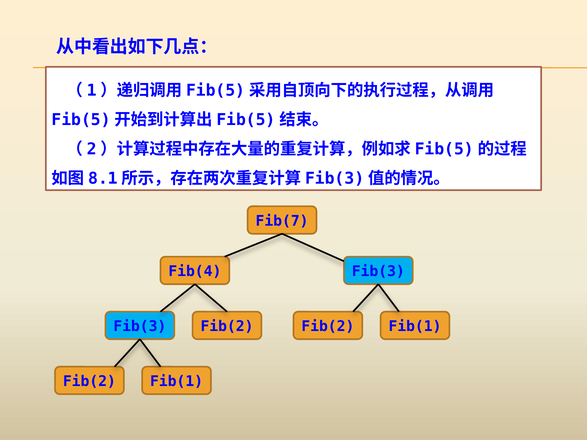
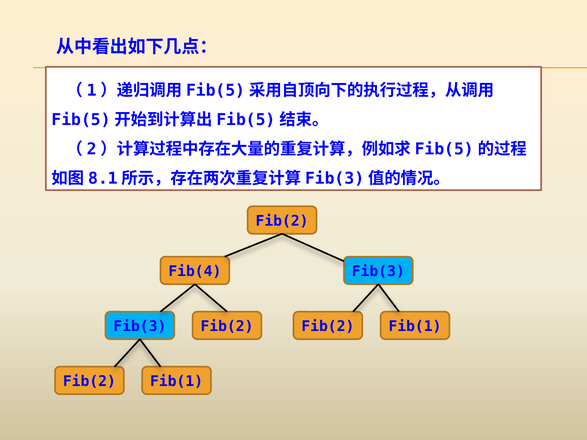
Fib(7 at (282, 221): Fib(7 -> Fib(2
